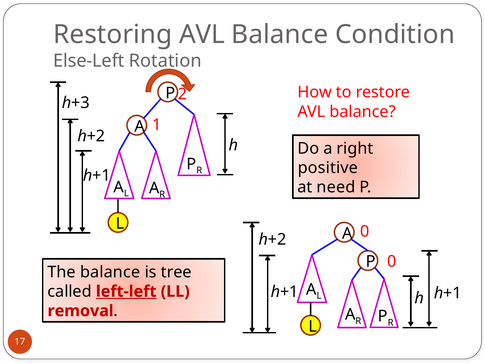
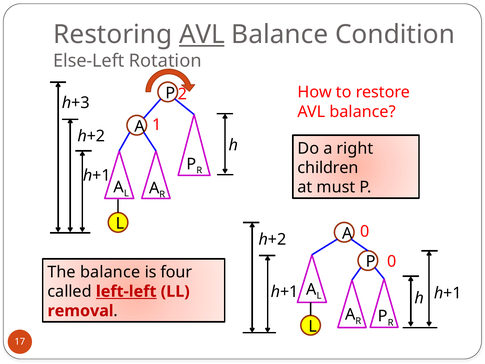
AVL at (202, 35) underline: none -> present
positive: positive -> children
need: need -> must
tree: tree -> four
